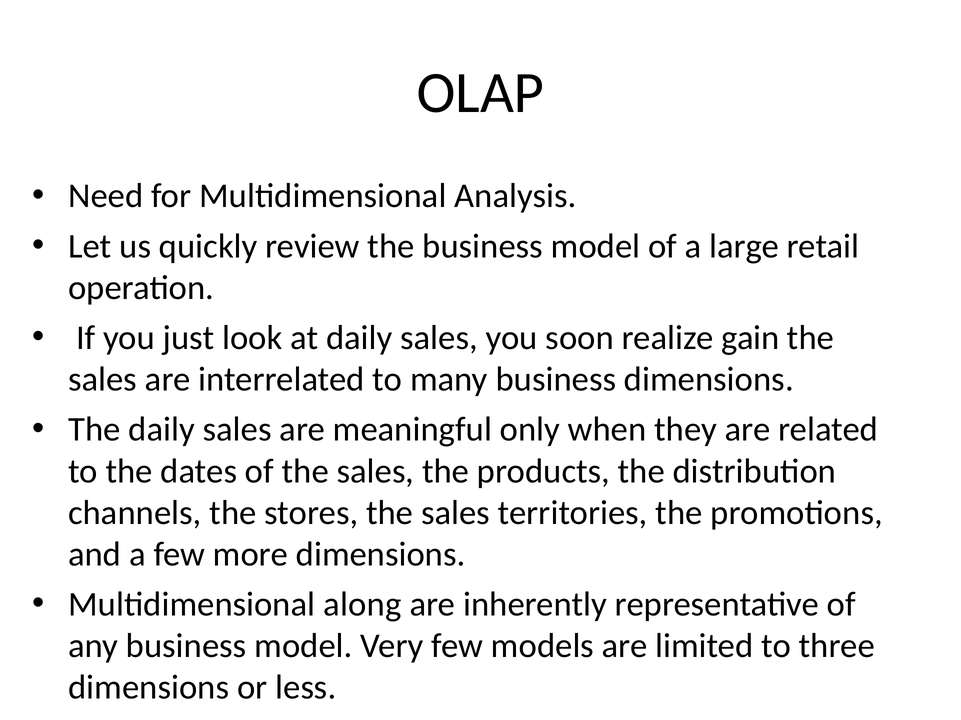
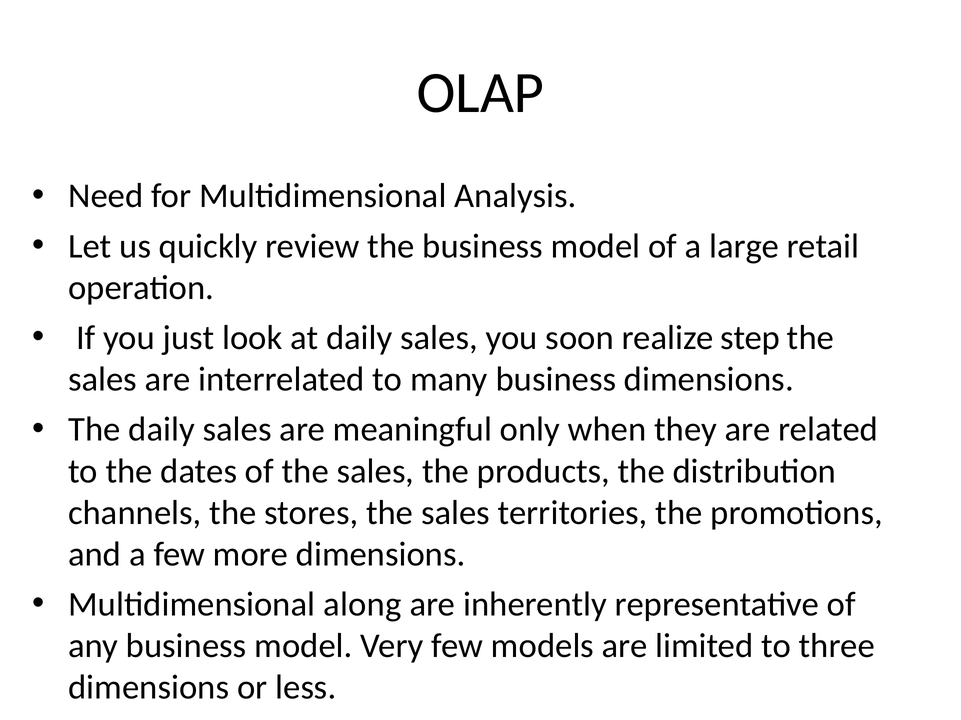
gain: gain -> step
